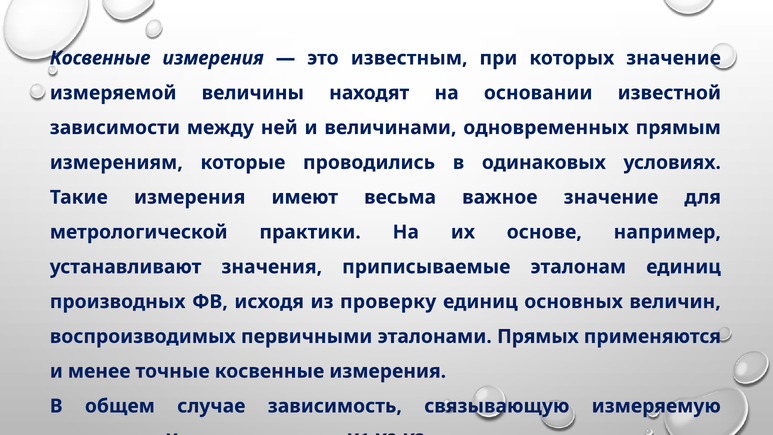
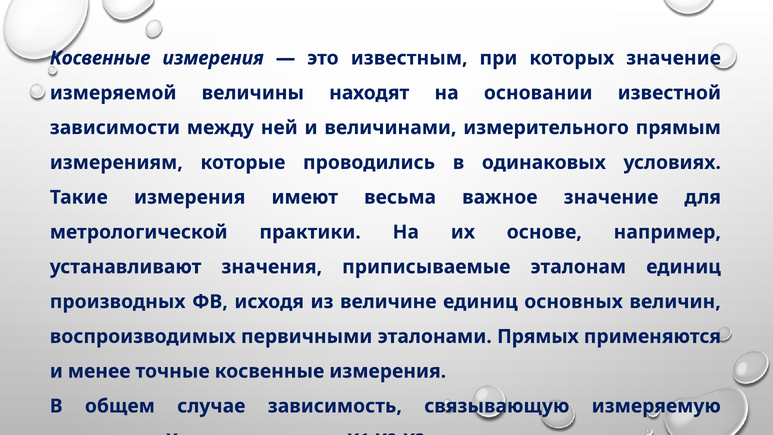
одновременных: одновременных -> измерительного
проверку: проверку -> величине
